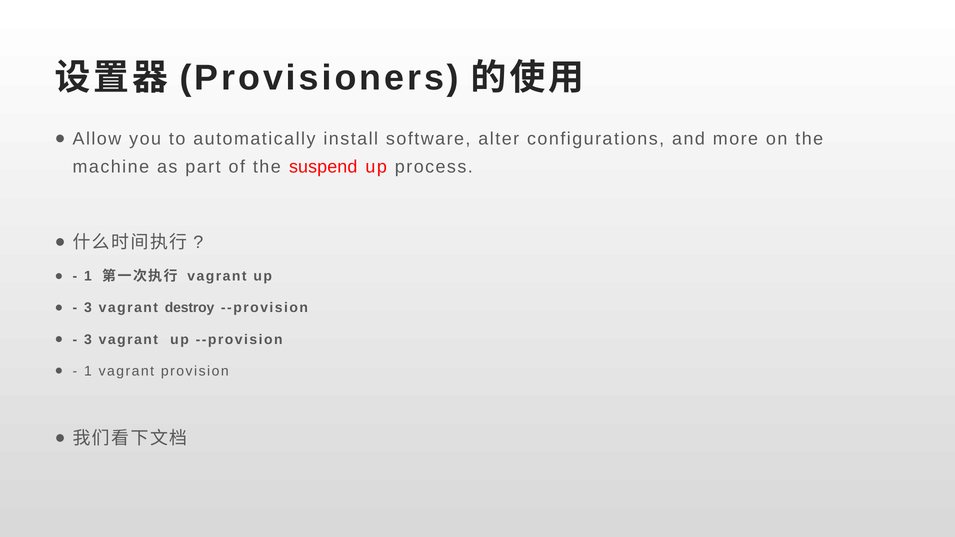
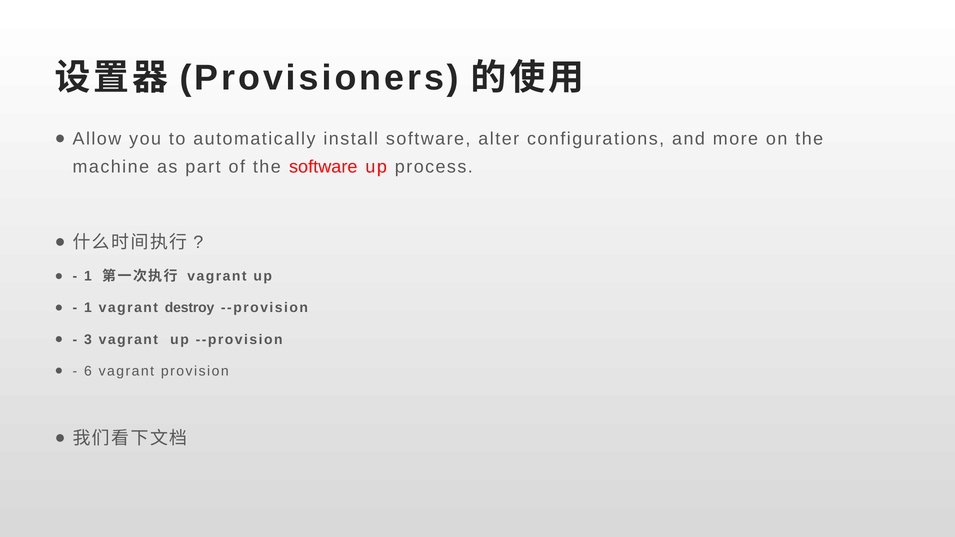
the suspend: suspend -> software
3 at (88, 308): 3 -> 1
1 at (88, 371): 1 -> 6
